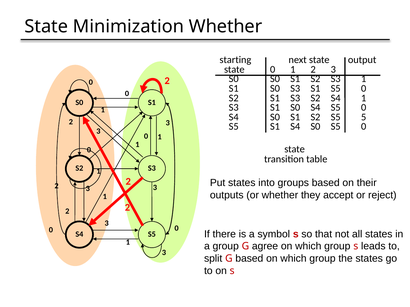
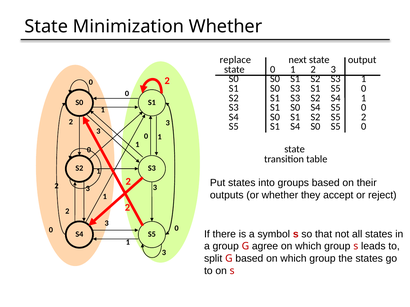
starting: starting -> replace
S5 5: 5 -> 2
